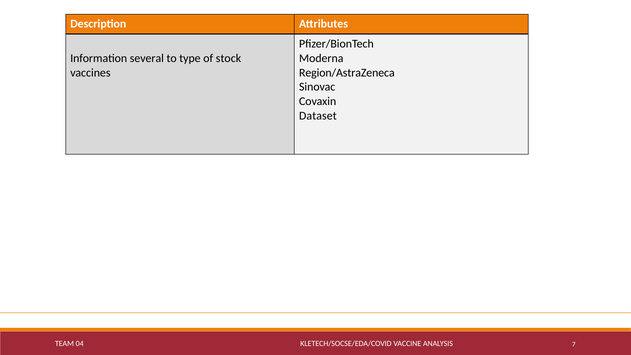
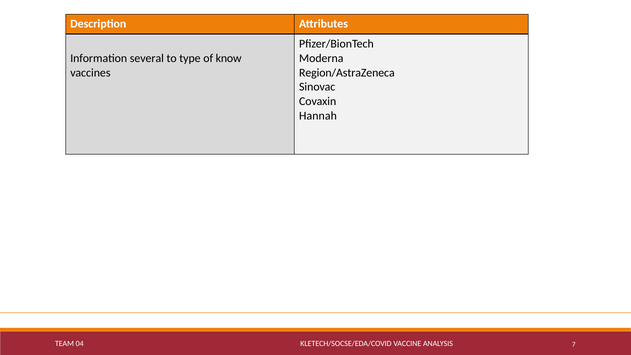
stock: stock -> know
Dataset: Dataset -> Hannah
